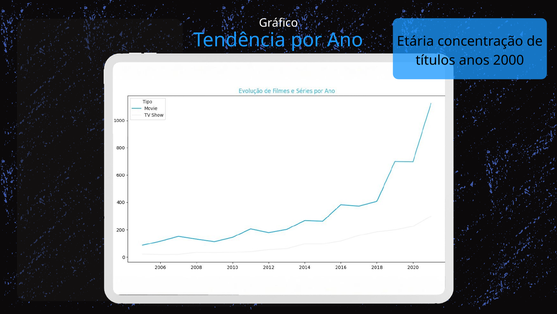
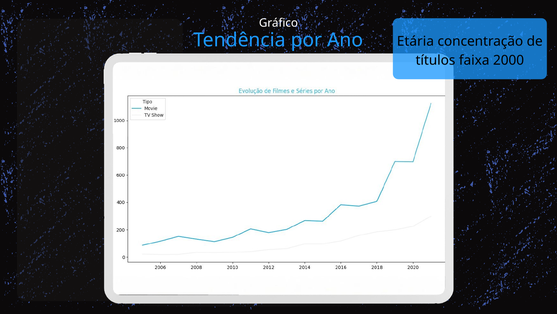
anos: anos -> faixa
